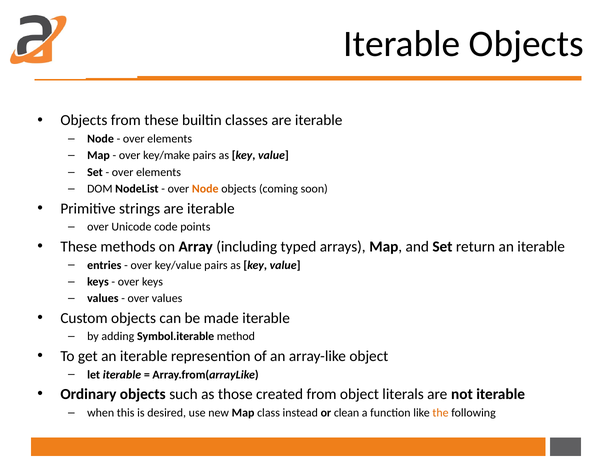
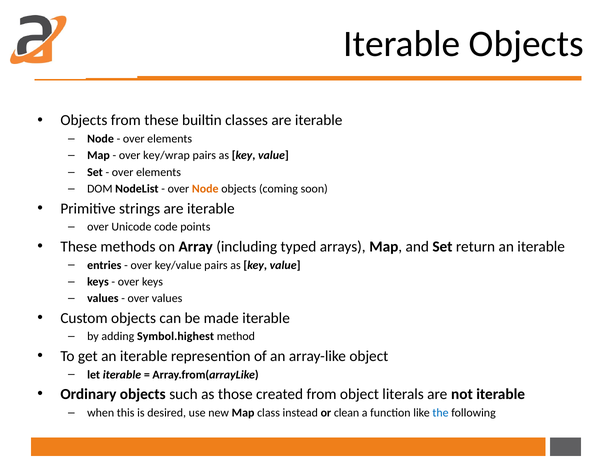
key/make: key/make -> key/wrap
Symbol.iterable: Symbol.iterable -> Symbol.highest
the colour: orange -> blue
